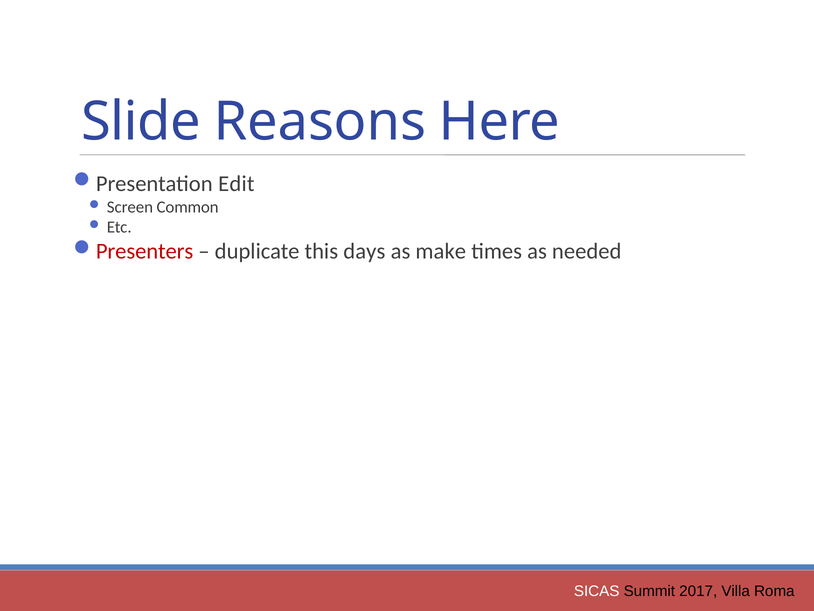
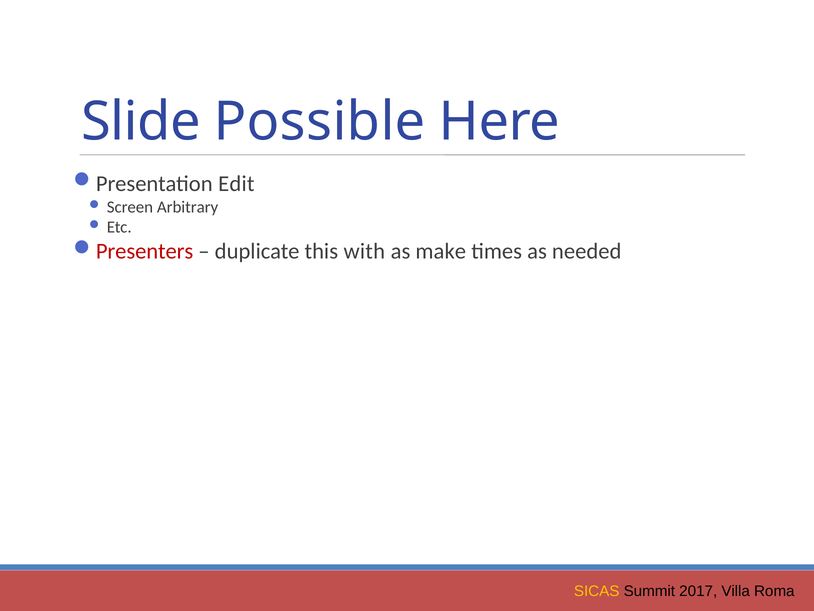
Reasons: Reasons -> Possible
Common: Common -> Arbitrary
days: days -> with
SICAS colour: white -> yellow
